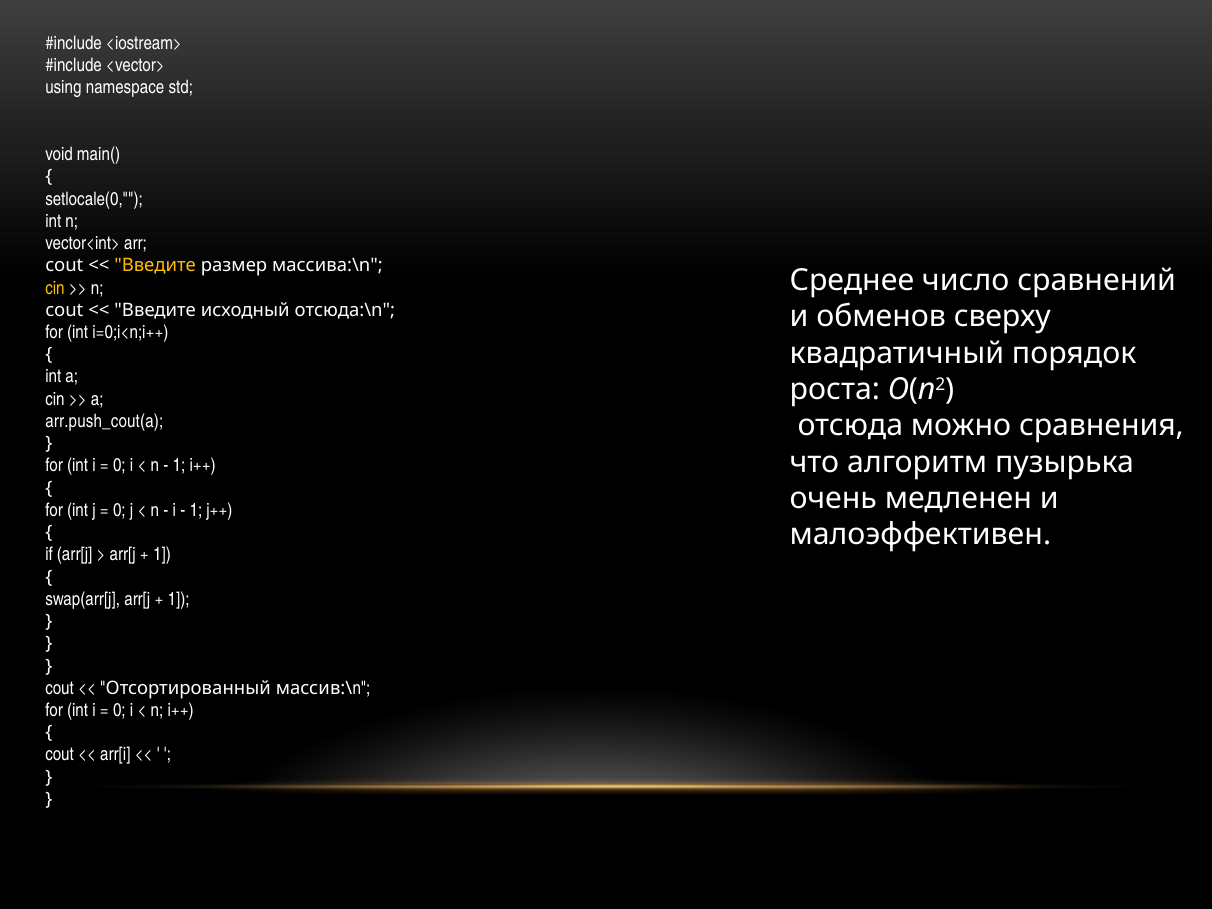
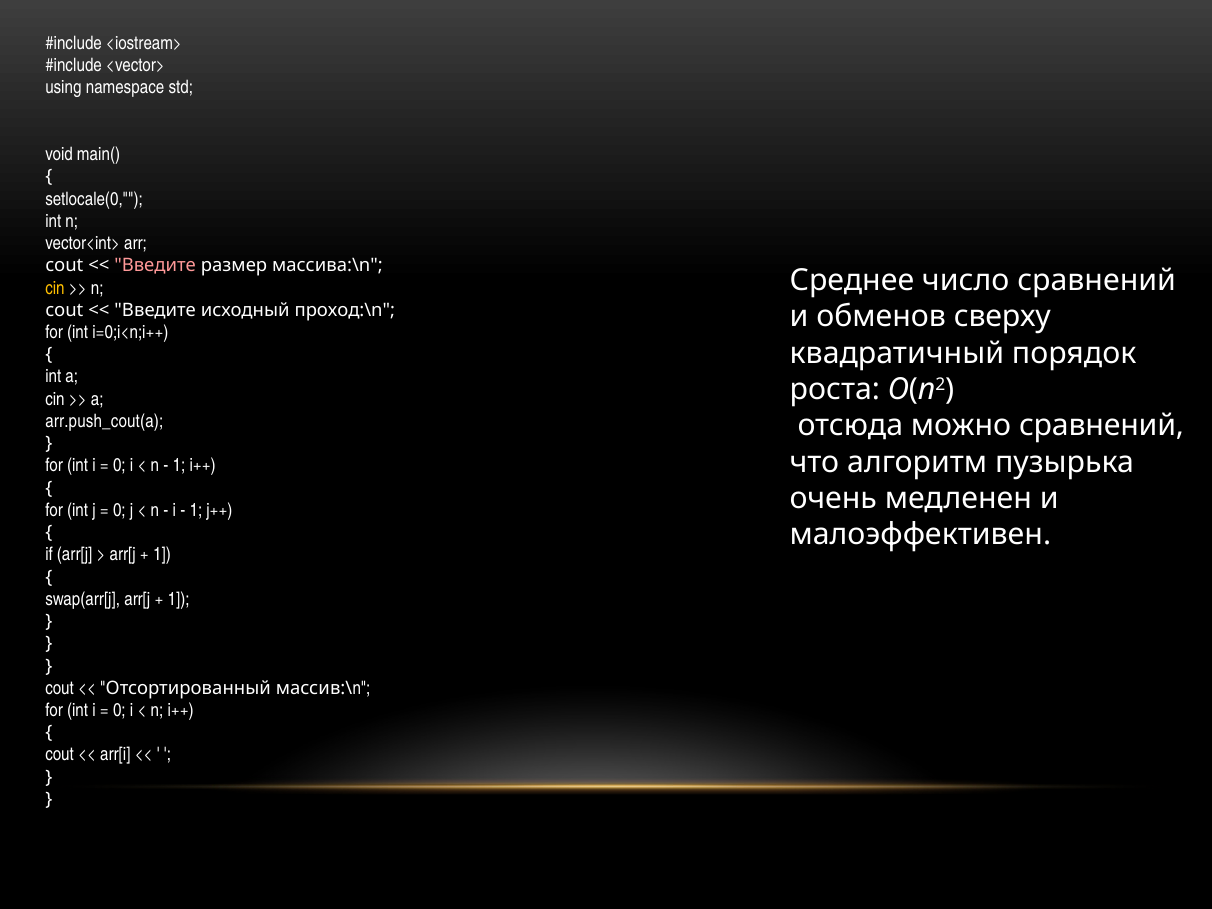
Введите at (155, 266) colour: yellow -> pink
отсюда:\n: отсюда:\n -> проход:\n
можно сравнения: сравнения -> сравнений
